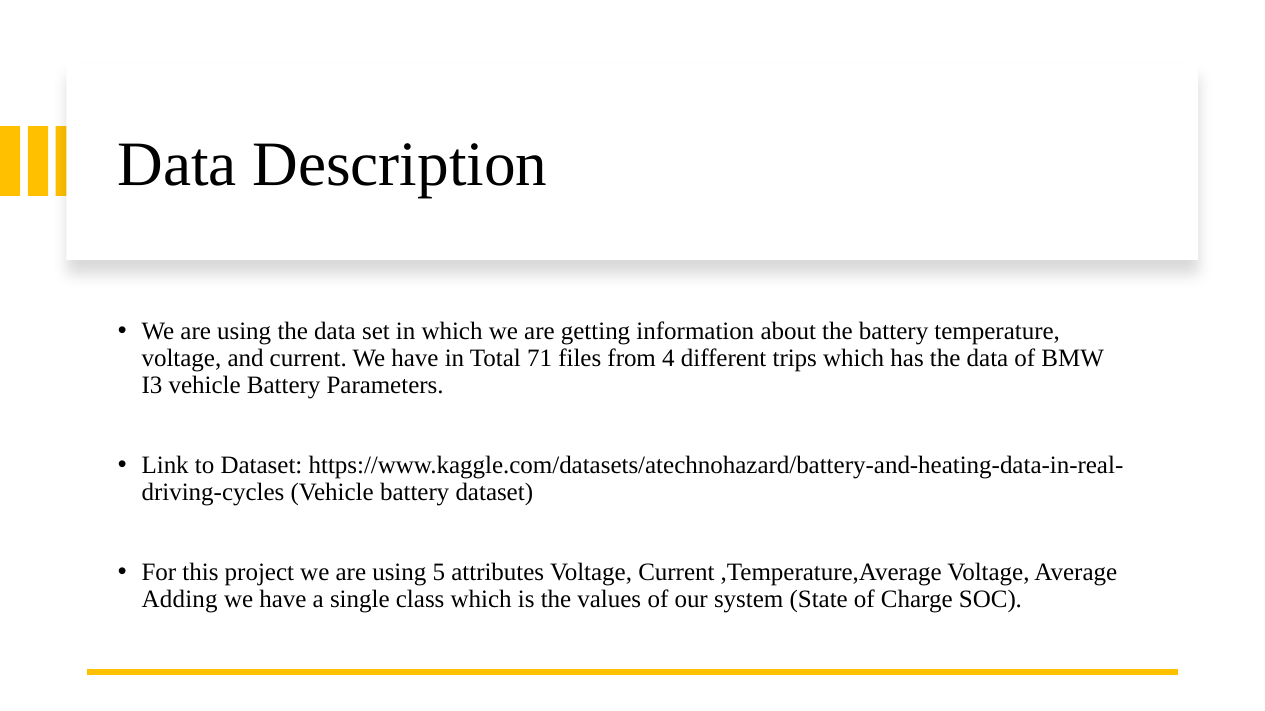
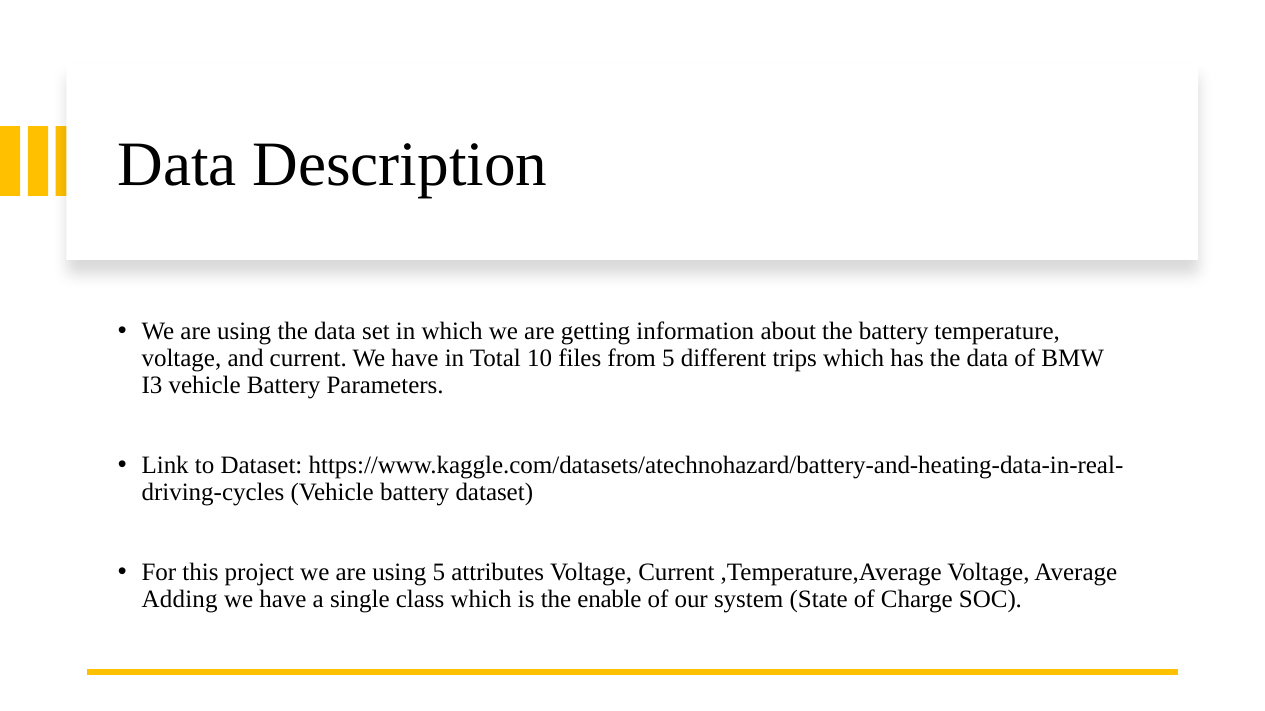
71: 71 -> 10
from 4: 4 -> 5
values: values -> enable
